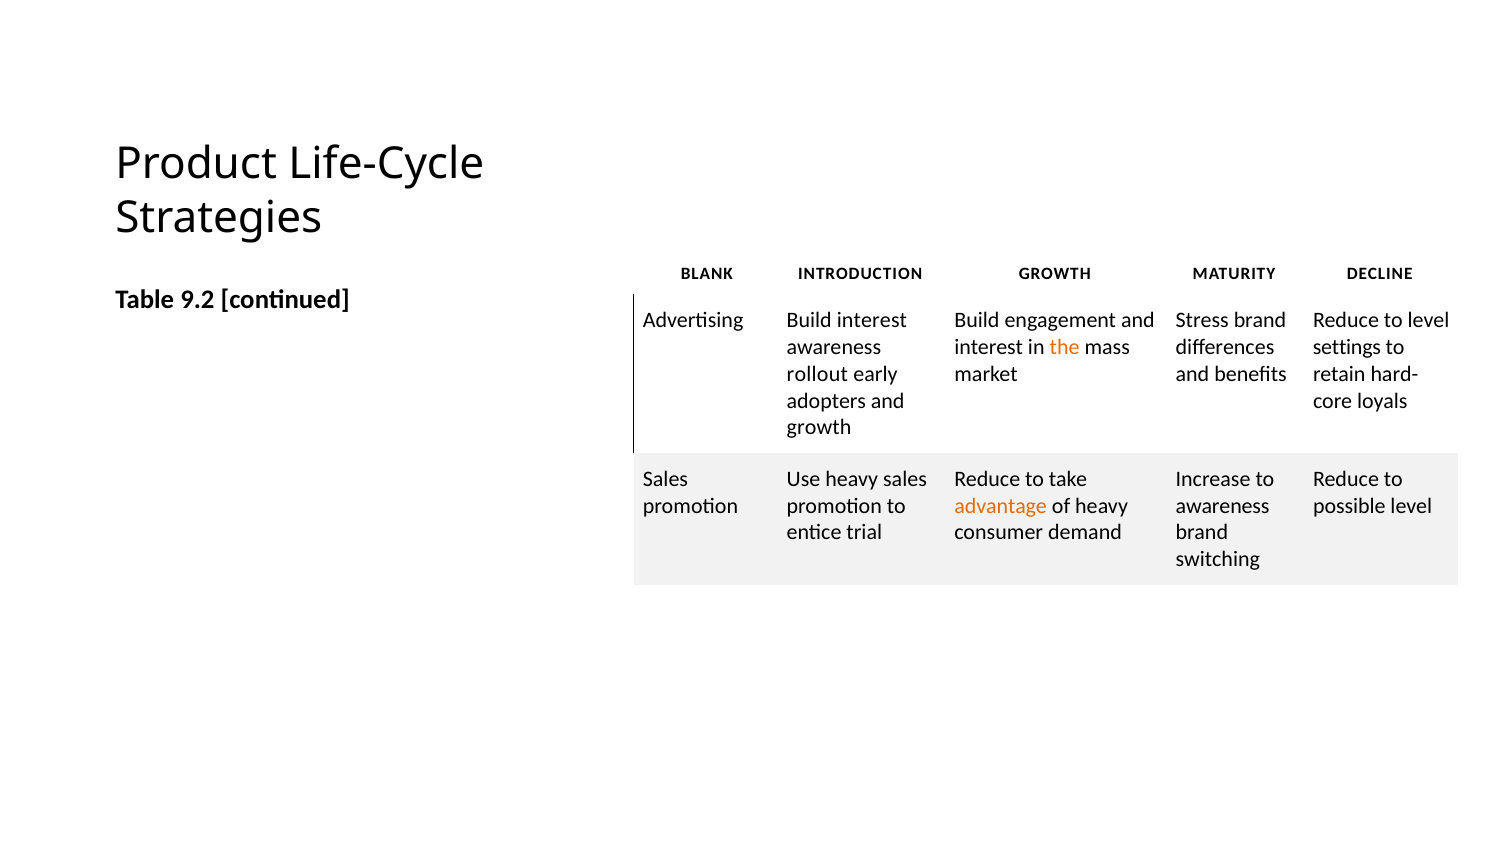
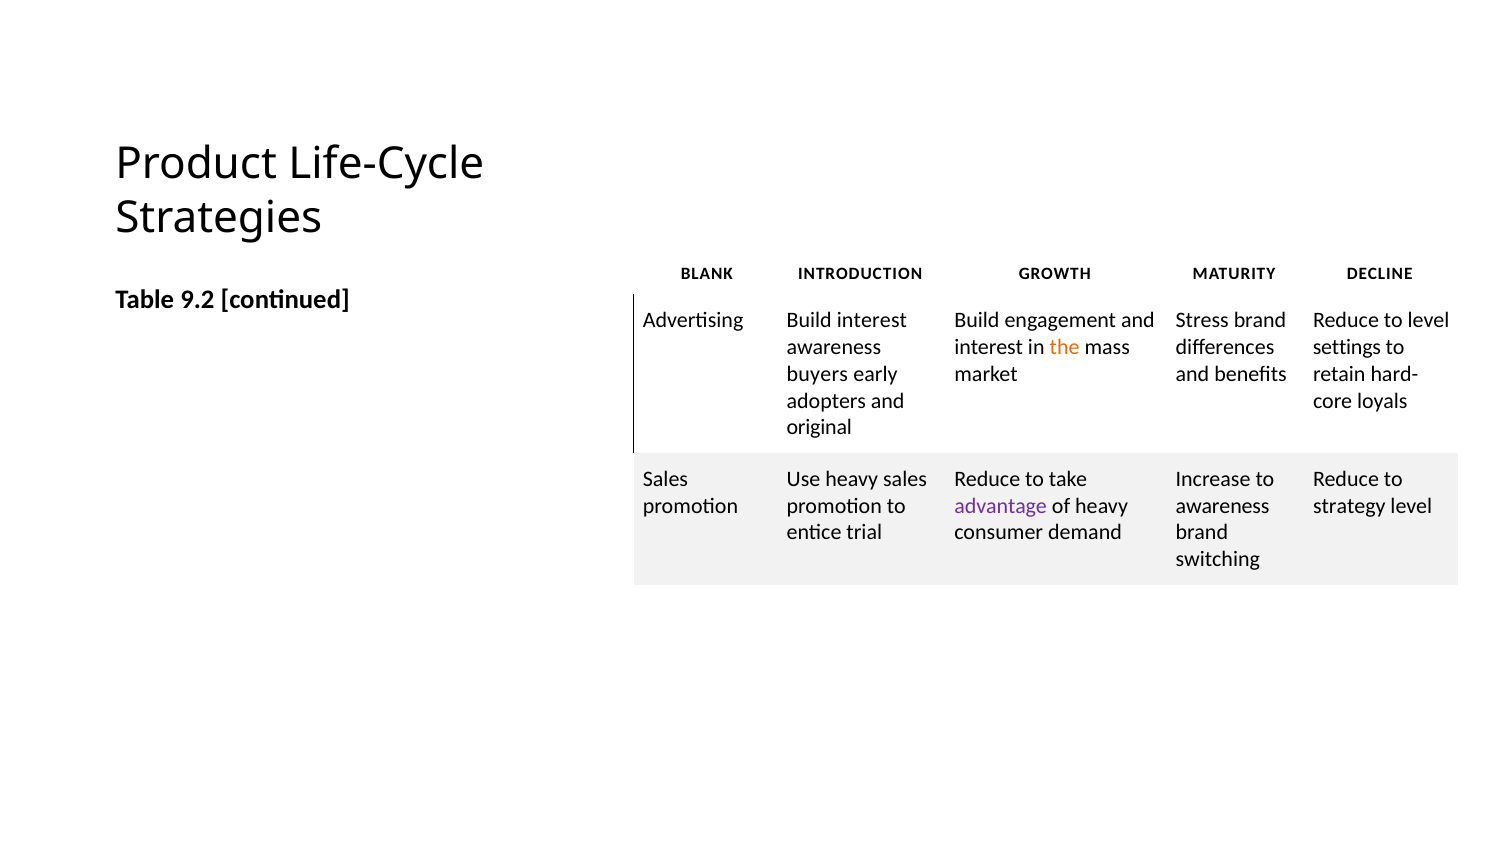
rollout: rollout -> buyers
growth at (819, 427): growth -> original
advantage colour: orange -> purple
possible: possible -> strategy
